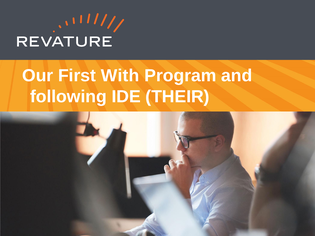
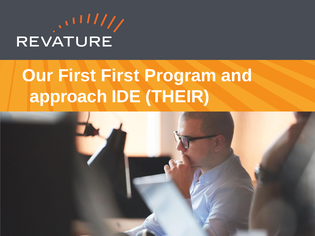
First With: With -> First
following: following -> approach
